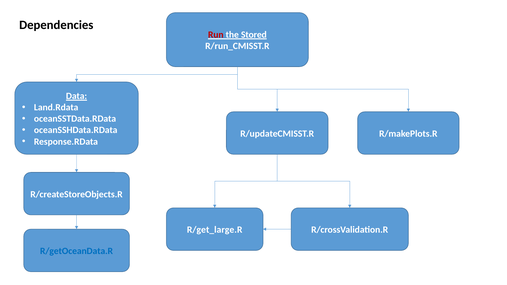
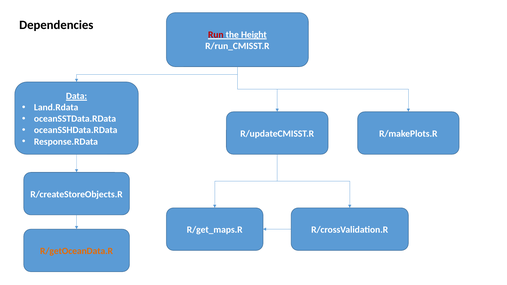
Stored: Stored -> Height
R/get_large.R: R/get_large.R -> R/get_maps.R
R/getOceanData.R colour: blue -> orange
